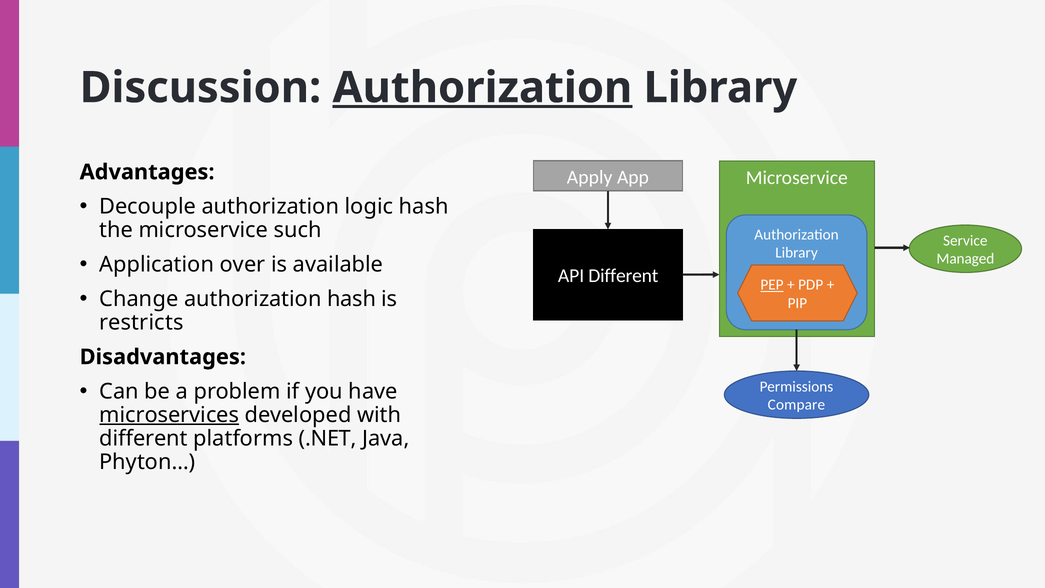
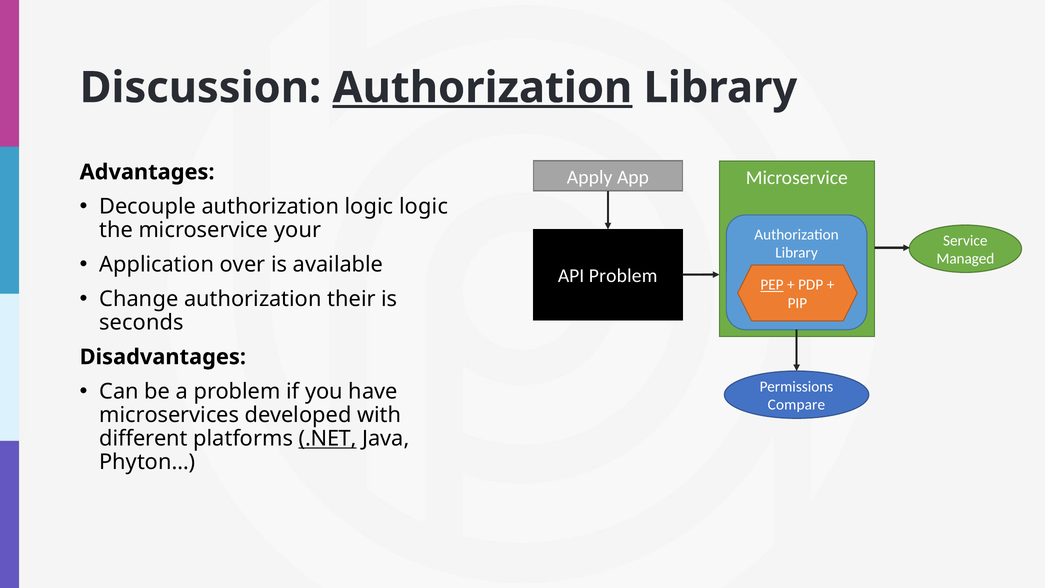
logic hash: hash -> logic
such: such -> your
API Different: Different -> Problem
authorization hash: hash -> their
restricts: restricts -> seconds
microservices underline: present -> none
.NET underline: none -> present
